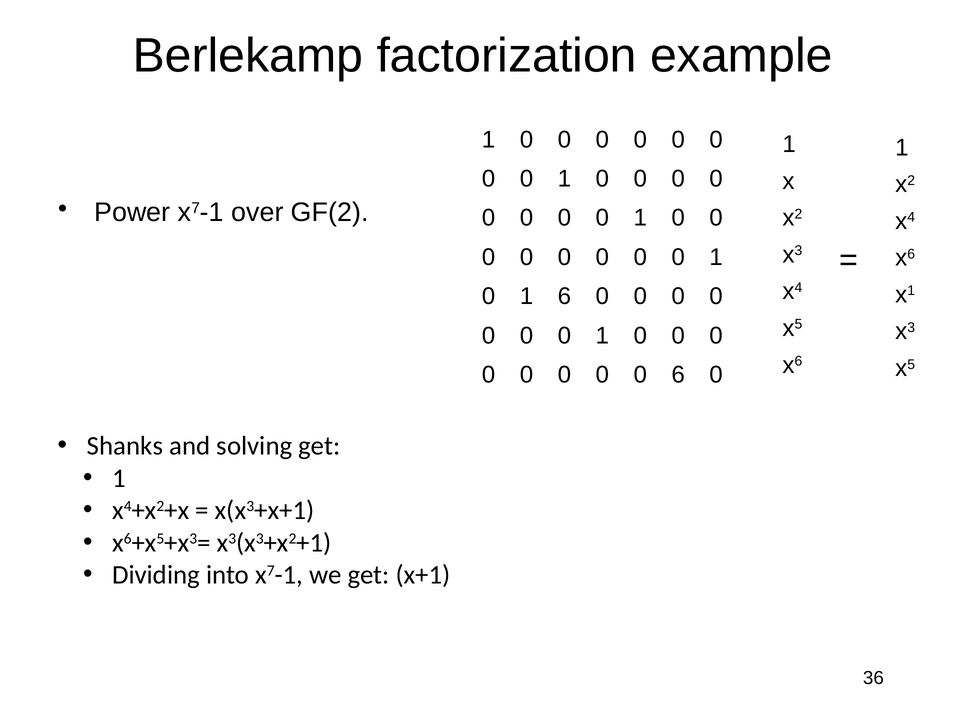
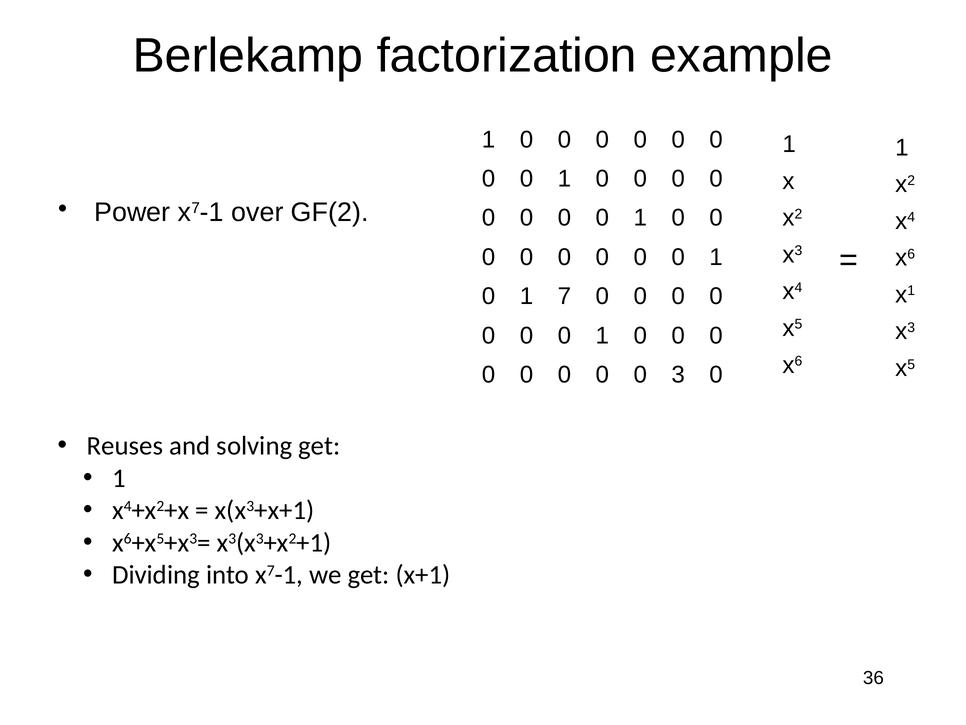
1 6: 6 -> 7
0 6: 6 -> 3
Shanks: Shanks -> Reuses
